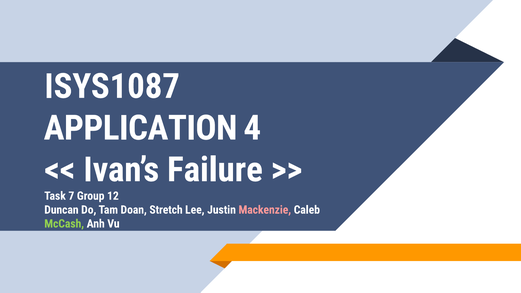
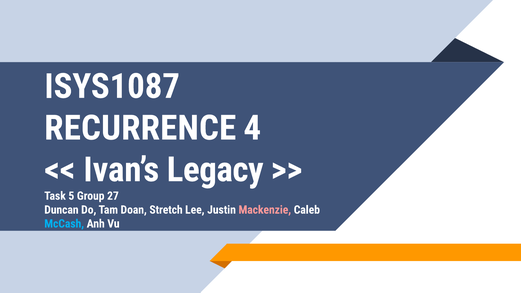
APPLICATION: APPLICATION -> RECURRENCE
Failure: Failure -> Legacy
7: 7 -> 5
12: 12 -> 27
McCash colour: light green -> light blue
